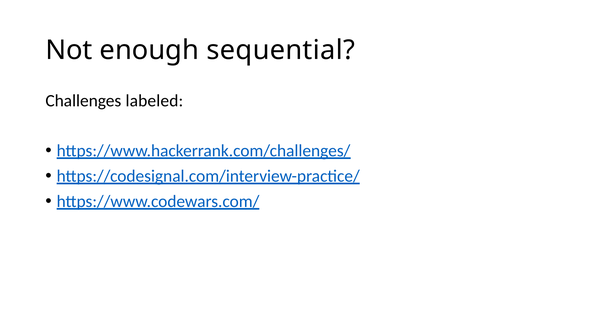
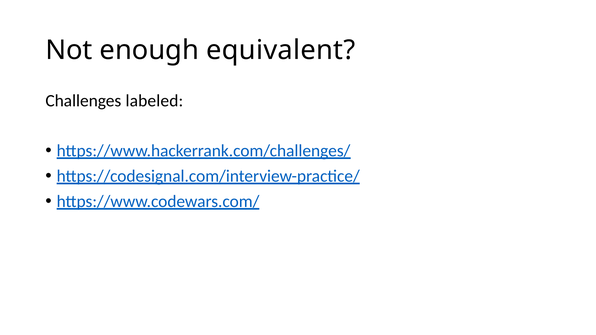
sequential: sequential -> equivalent
